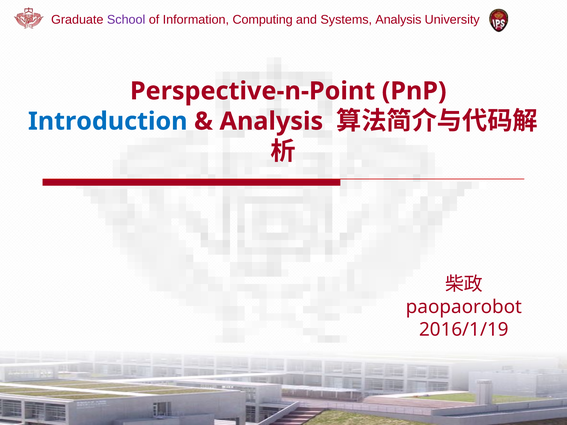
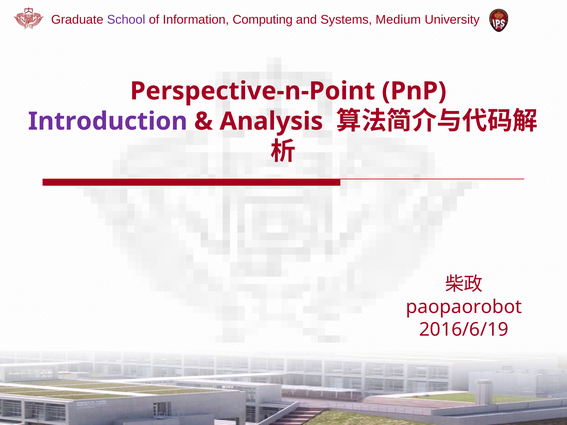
Systems Analysis: Analysis -> Medium
Introduction colour: blue -> purple
2016/1/19: 2016/1/19 -> 2016/6/19
